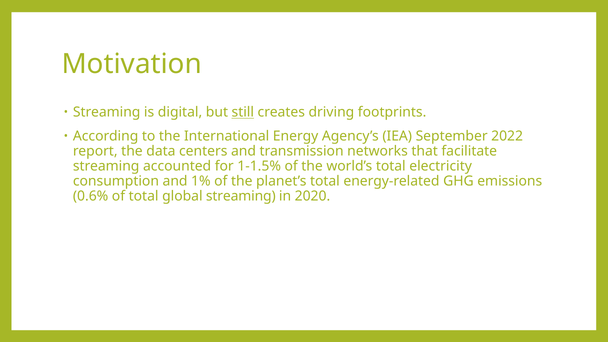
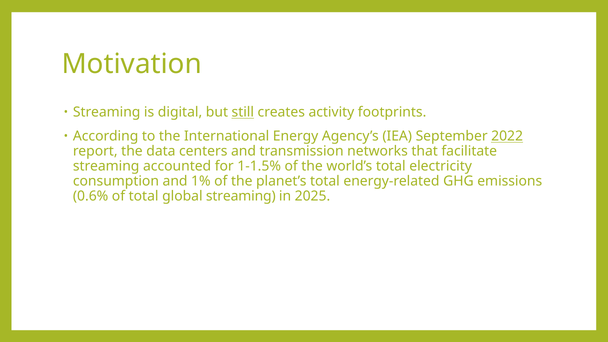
driving: driving -> activity
2022 underline: none -> present
2020: 2020 -> 2025
